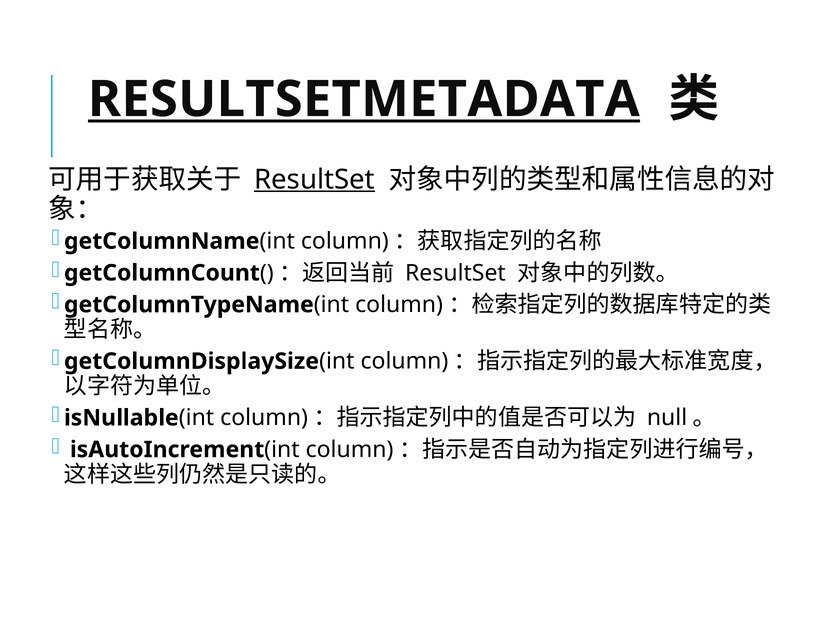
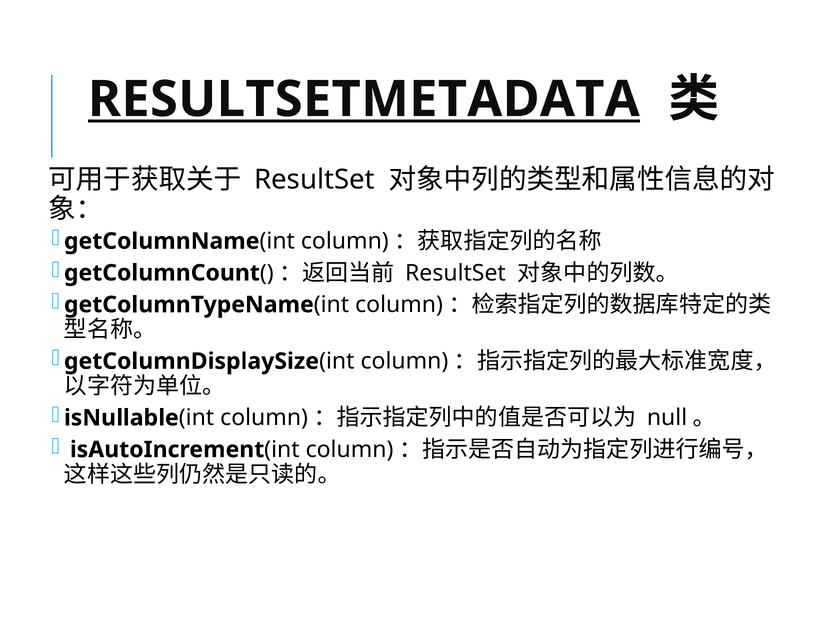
ResultSet at (314, 179) underline: present -> none
